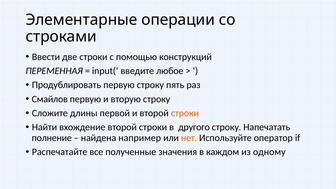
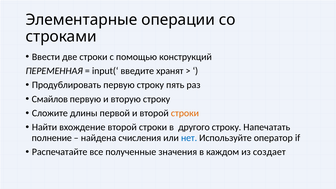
любое: любое -> хранят
например: например -> счисления
нет colour: orange -> blue
одному: одному -> создает
